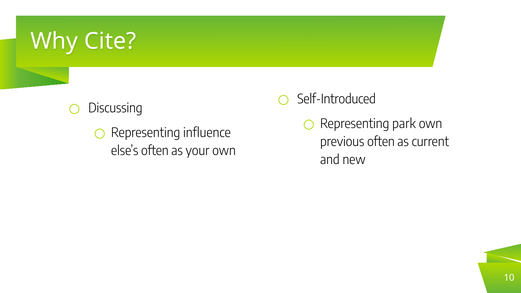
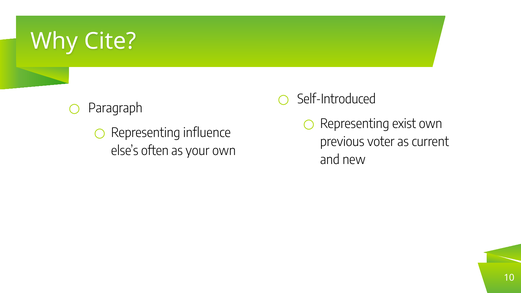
Discussing: Discussing -> Paragraph
park: park -> exist
previous often: often -> voter
